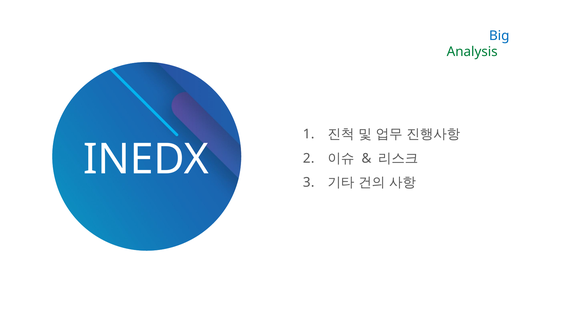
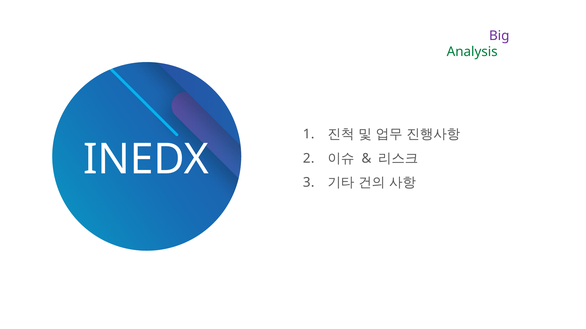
Big colour: blue -> purple
